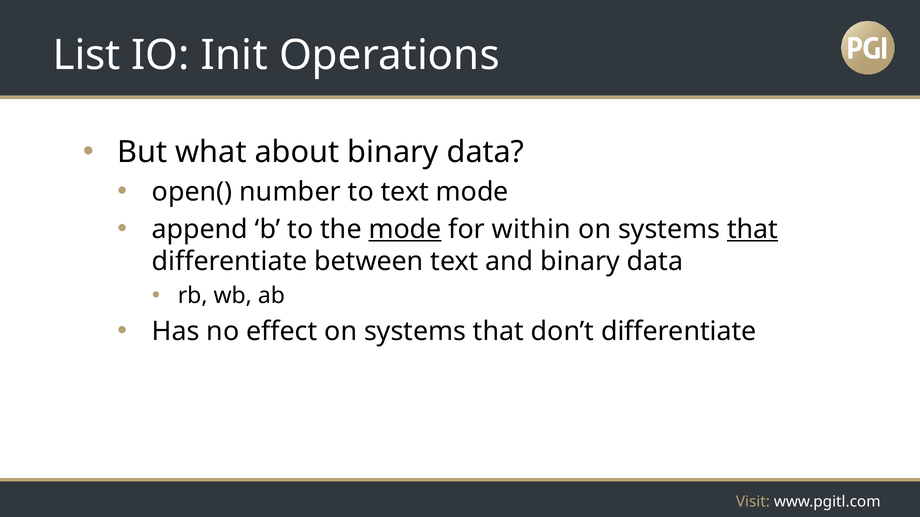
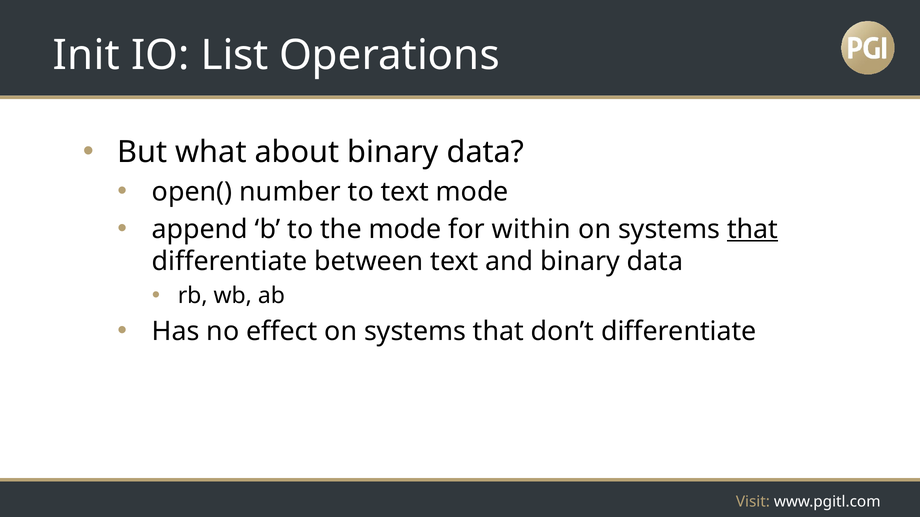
List: List -> Init
Init: Init -> List
mode at (405, 230) underline: present -> none
